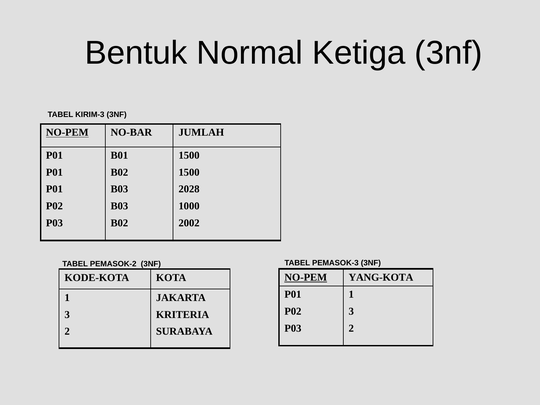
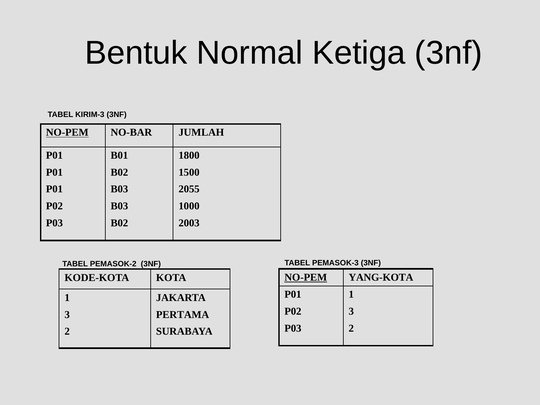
1500 at (189, 155): 1500 -> 1800
2028: 2028 -> 2055
2002: 2002 -> 2003
KRITERIA: KRITERIA -> PERTAMA
